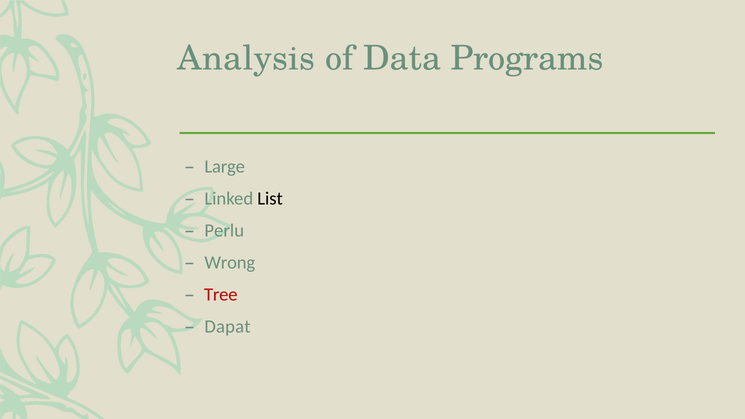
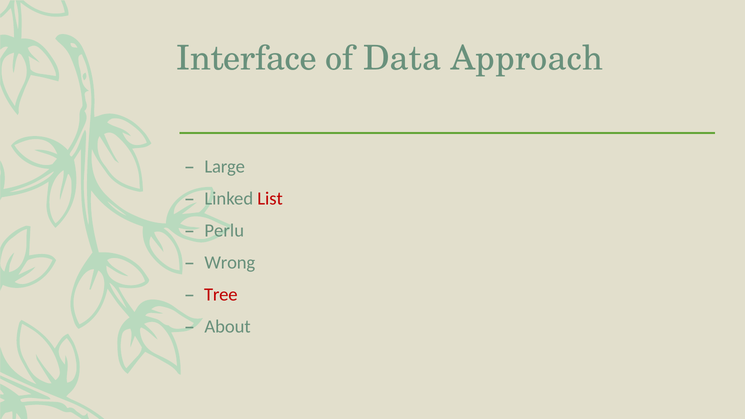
Analysis: Analysis -> Interface
Programs: Programs -> Approach
List colour: black -> red
Dapat: Dapat -> About
